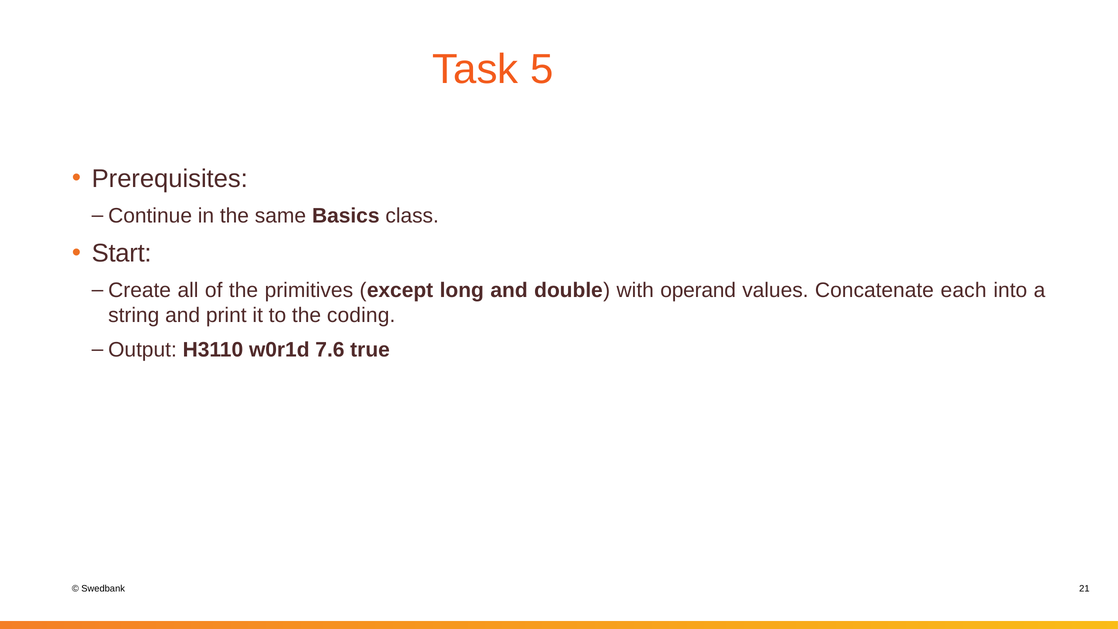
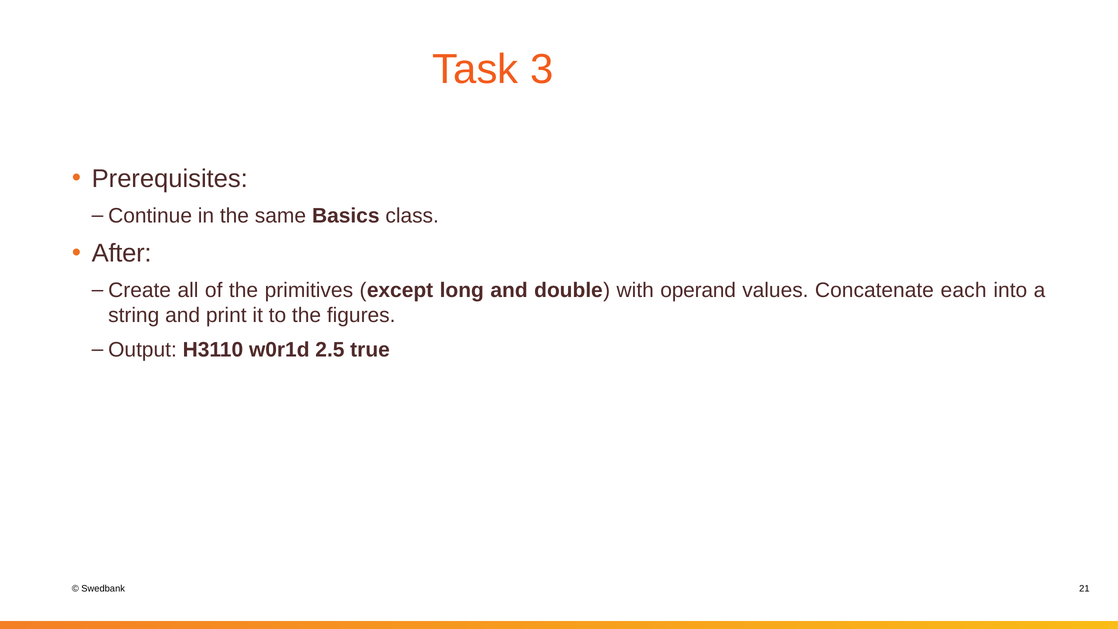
5: 5 -> 3
Start: Start -> After
coding: coding -> figures
7.6: 7.6 -> 2.5
